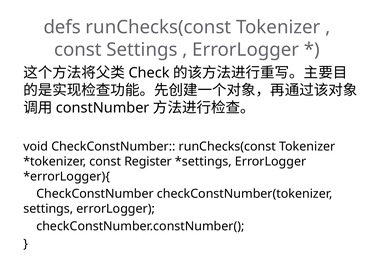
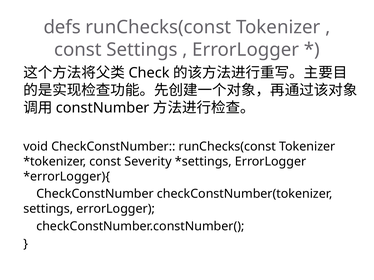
Register: Register -> Severity
